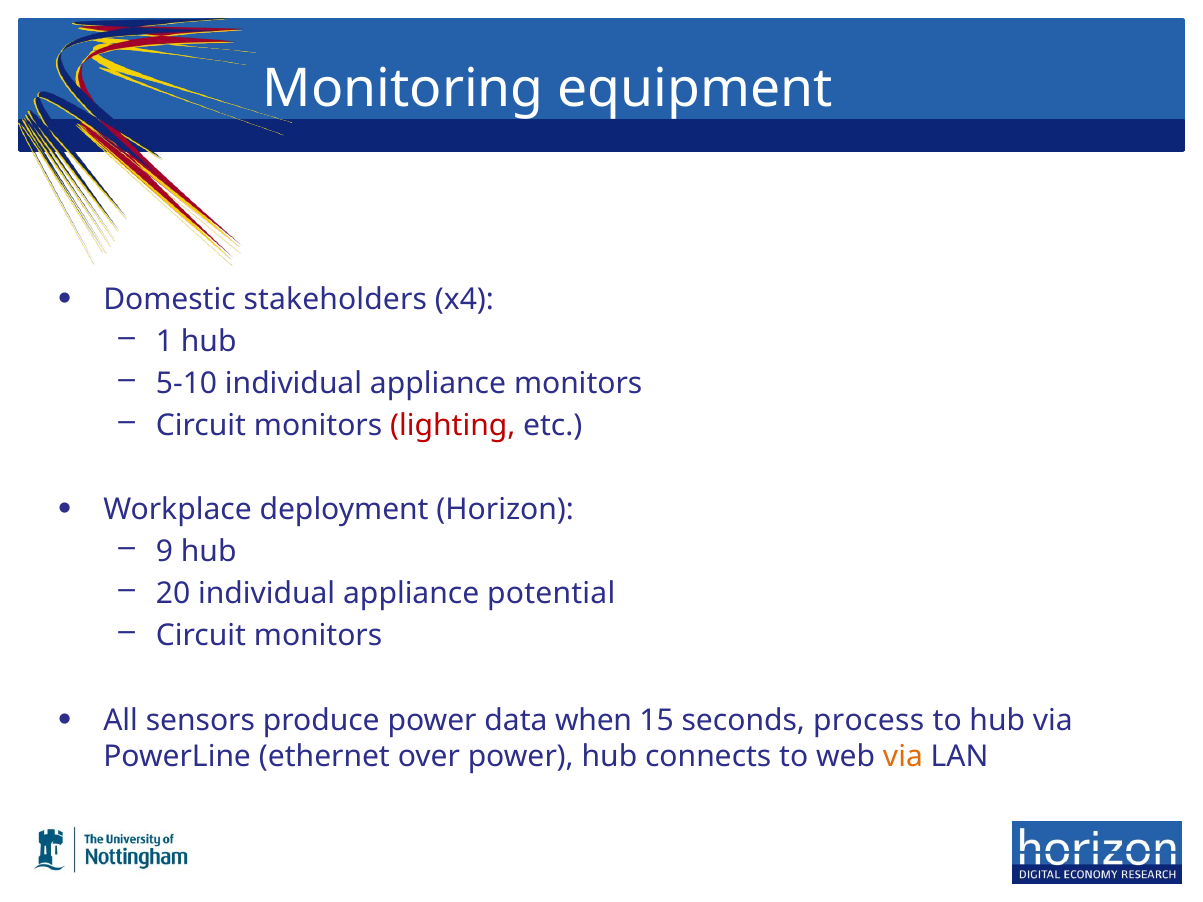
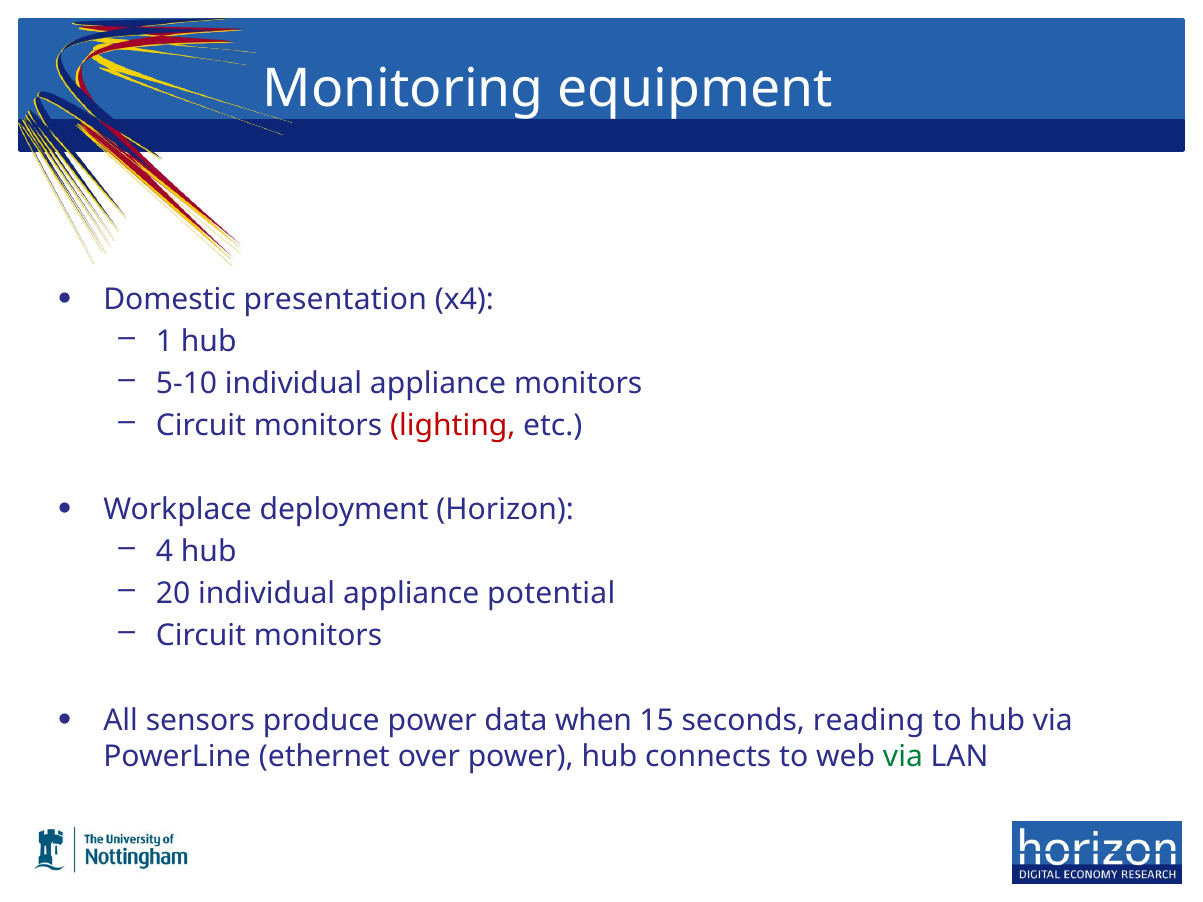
stakeholders: stakeholders -> presentation
9: 9 -> 4
process: process -> reading
via at (903, 756) colour: orange -> green
